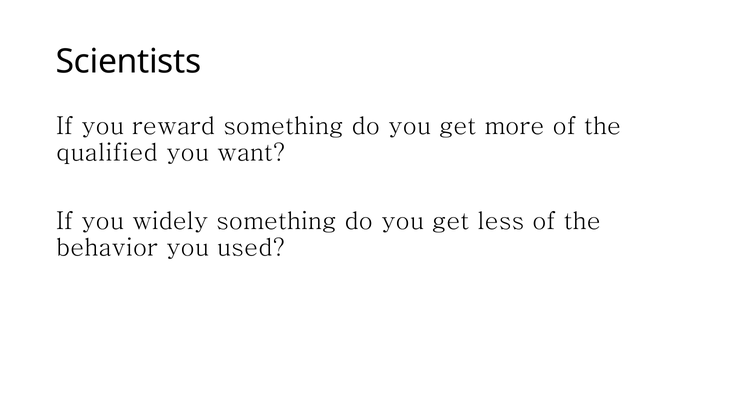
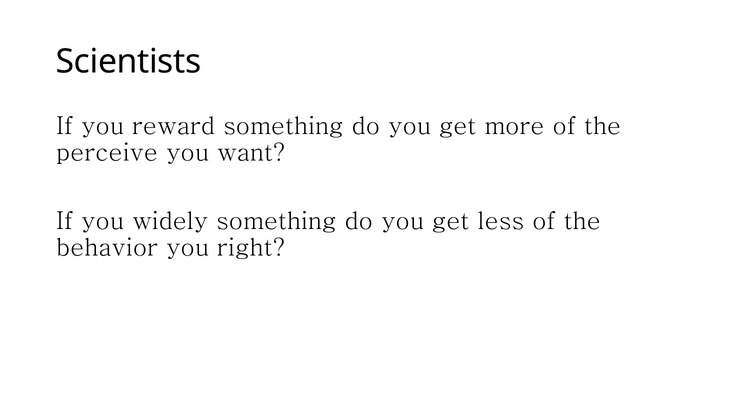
qualified: qualified -> perceive
used: used -> right
